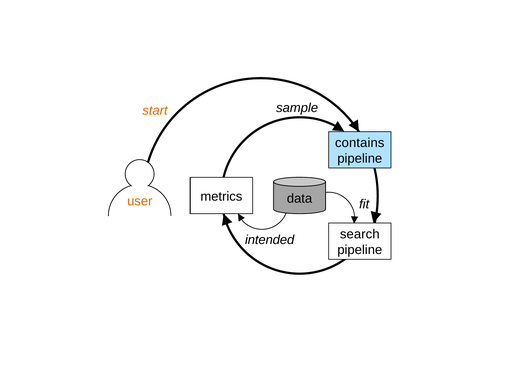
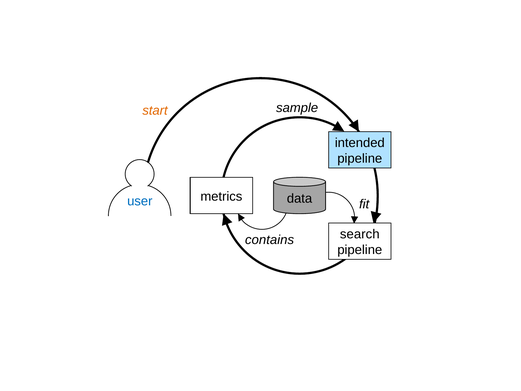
contains: contains -> intended
user colour: orange -> blue
intended: intended -> contains
